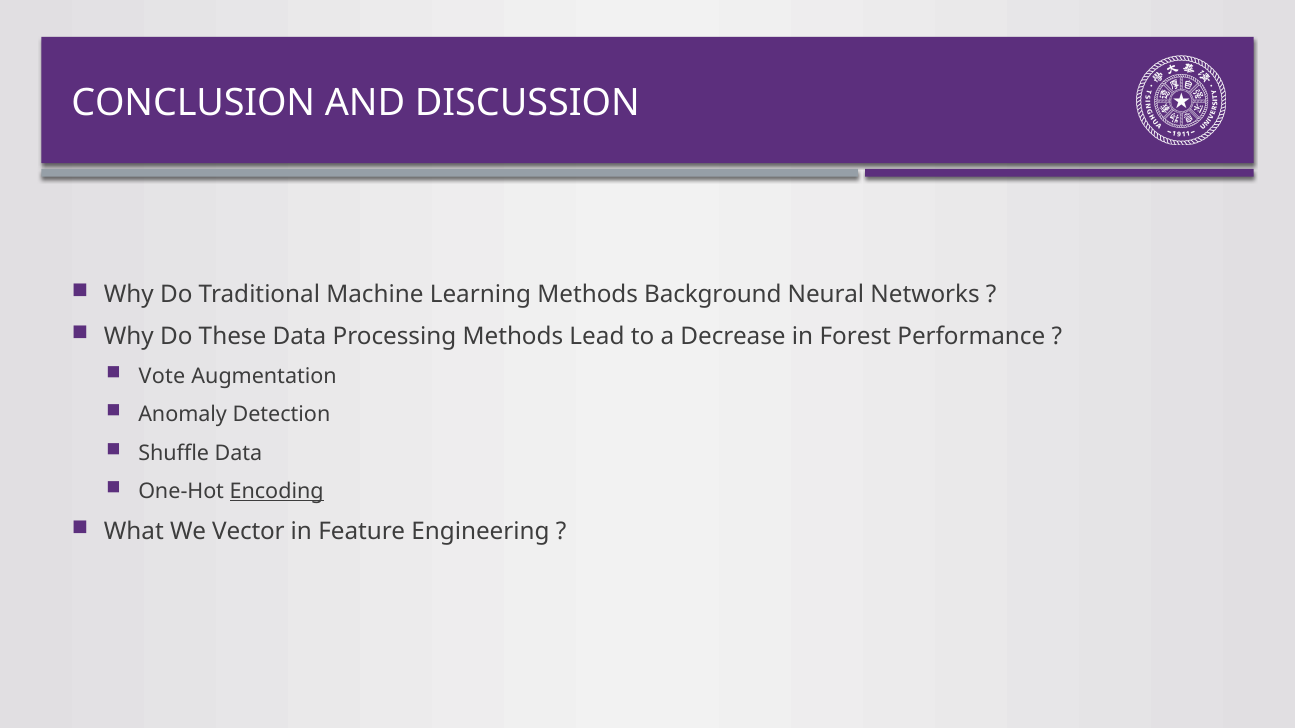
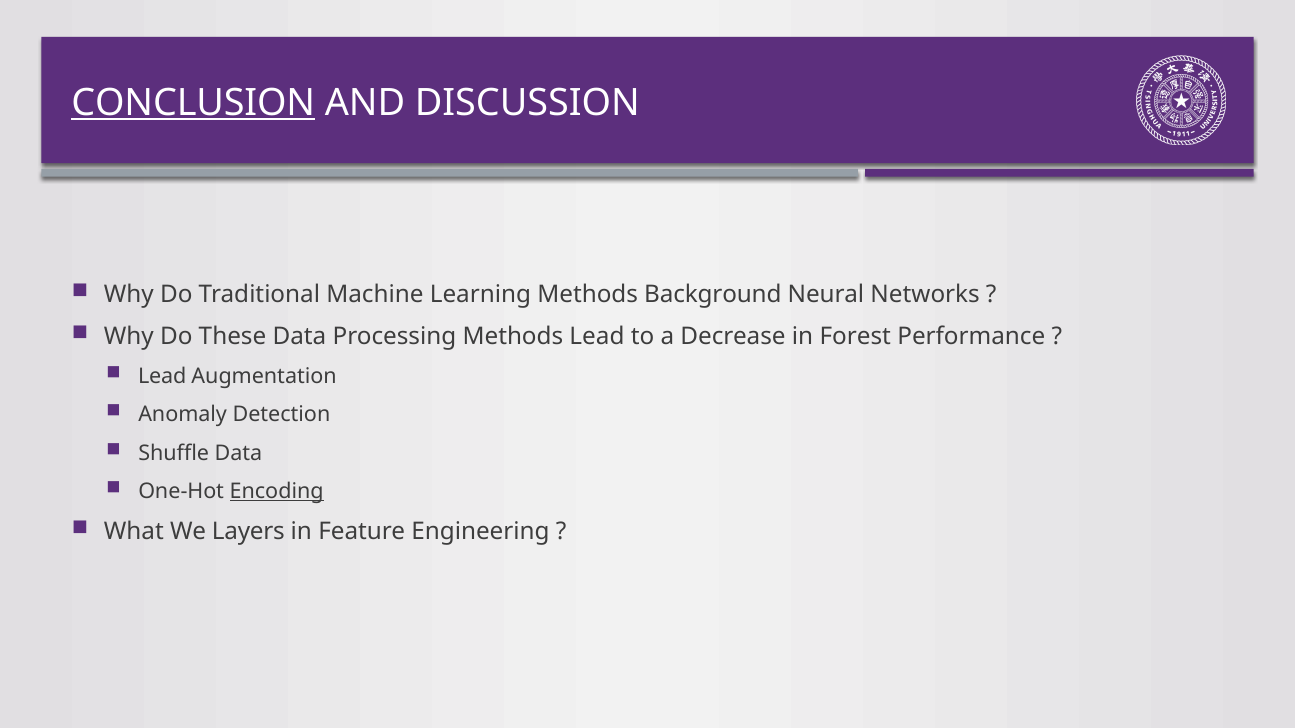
CONCLUSION underline: none -> present
Vote at (162, 377): Vote -> Lead
Vector: Vector -> Layers
